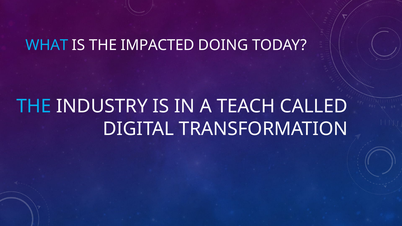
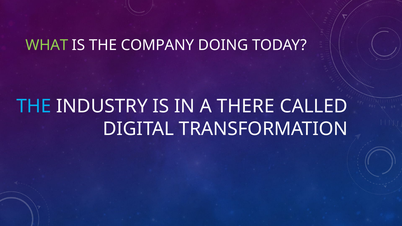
WHAT colour: light blue -> light green
IMPACTED: IMPACTED -> COMPANY
TEACH: TEACH -> THERE
